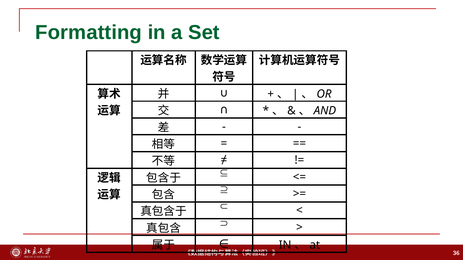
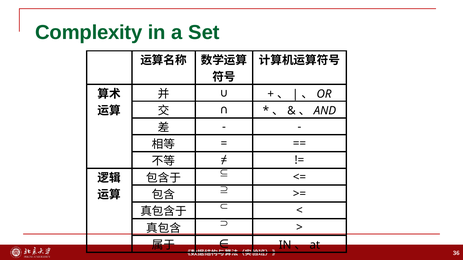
Formatting: Formatting -> Complexity
